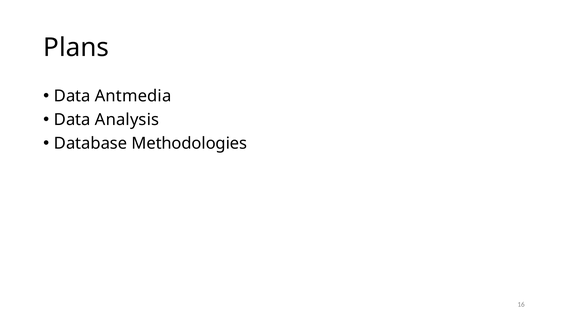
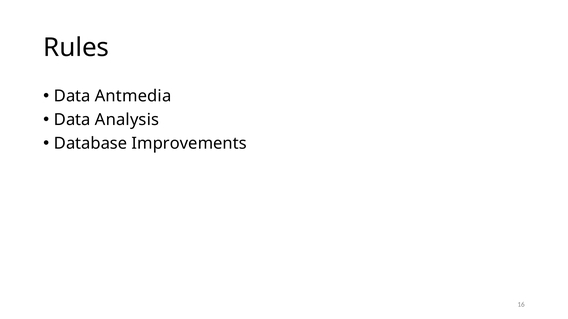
Plans: Plans -> Rules
Methodologies: Methodologies -> Improvements
